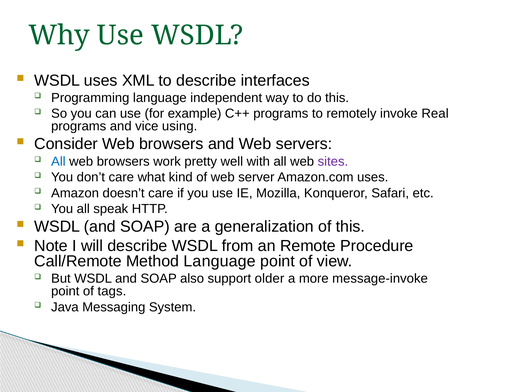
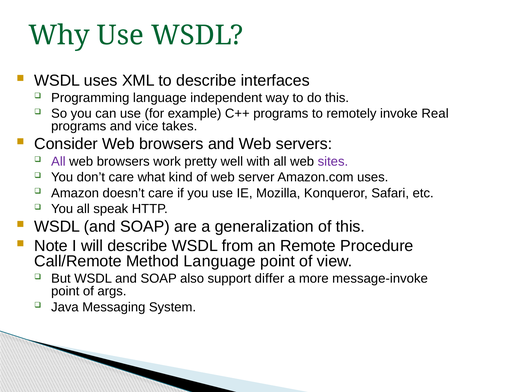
using: using -> takes
All at (58, 161) colour: blue -> purple
older: older -> differ
tags: tags -> args
